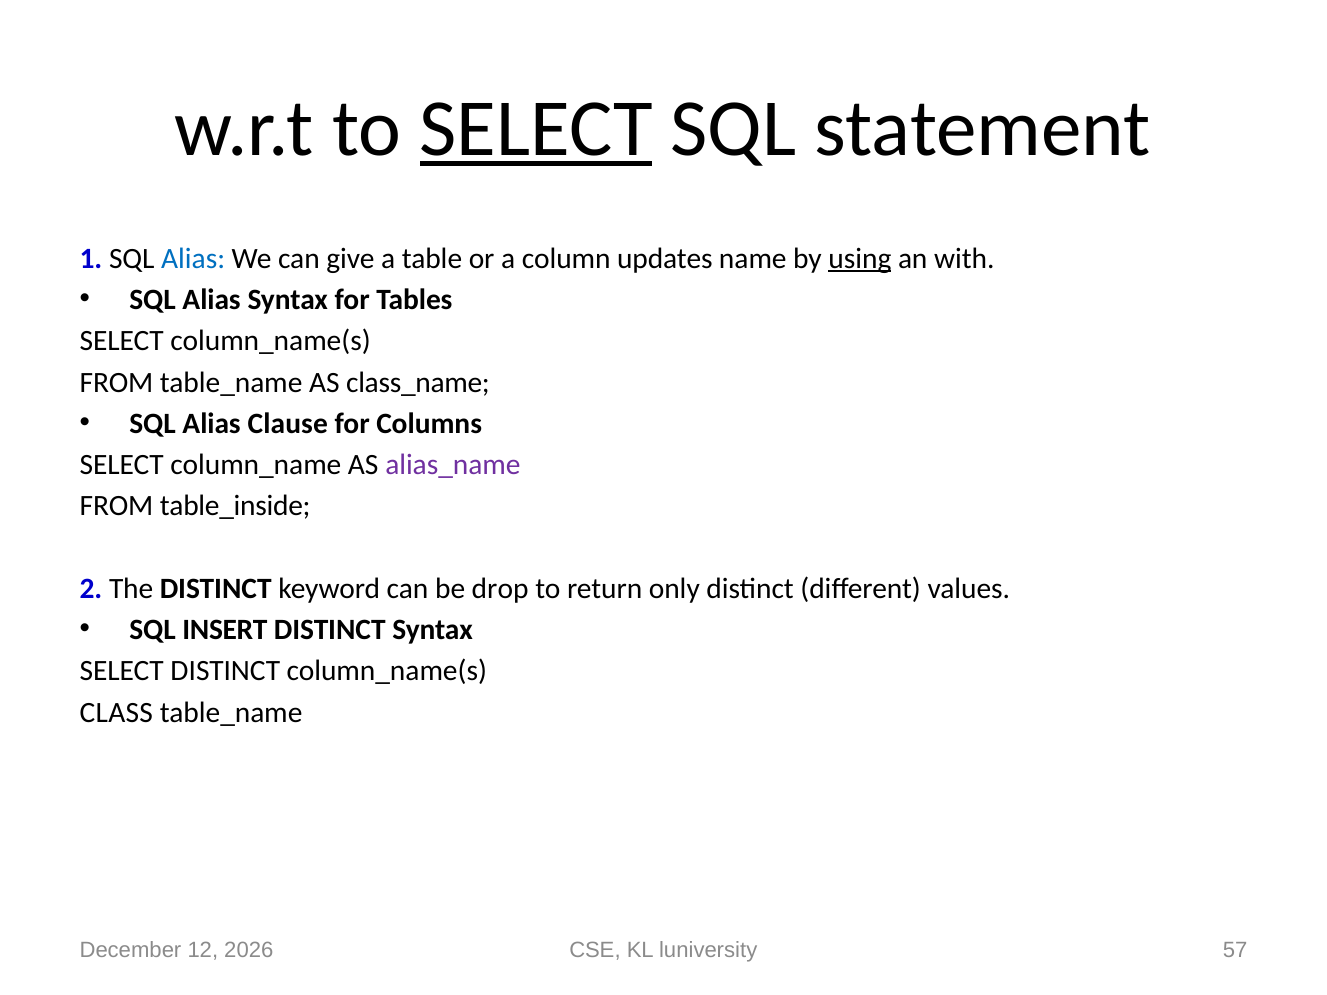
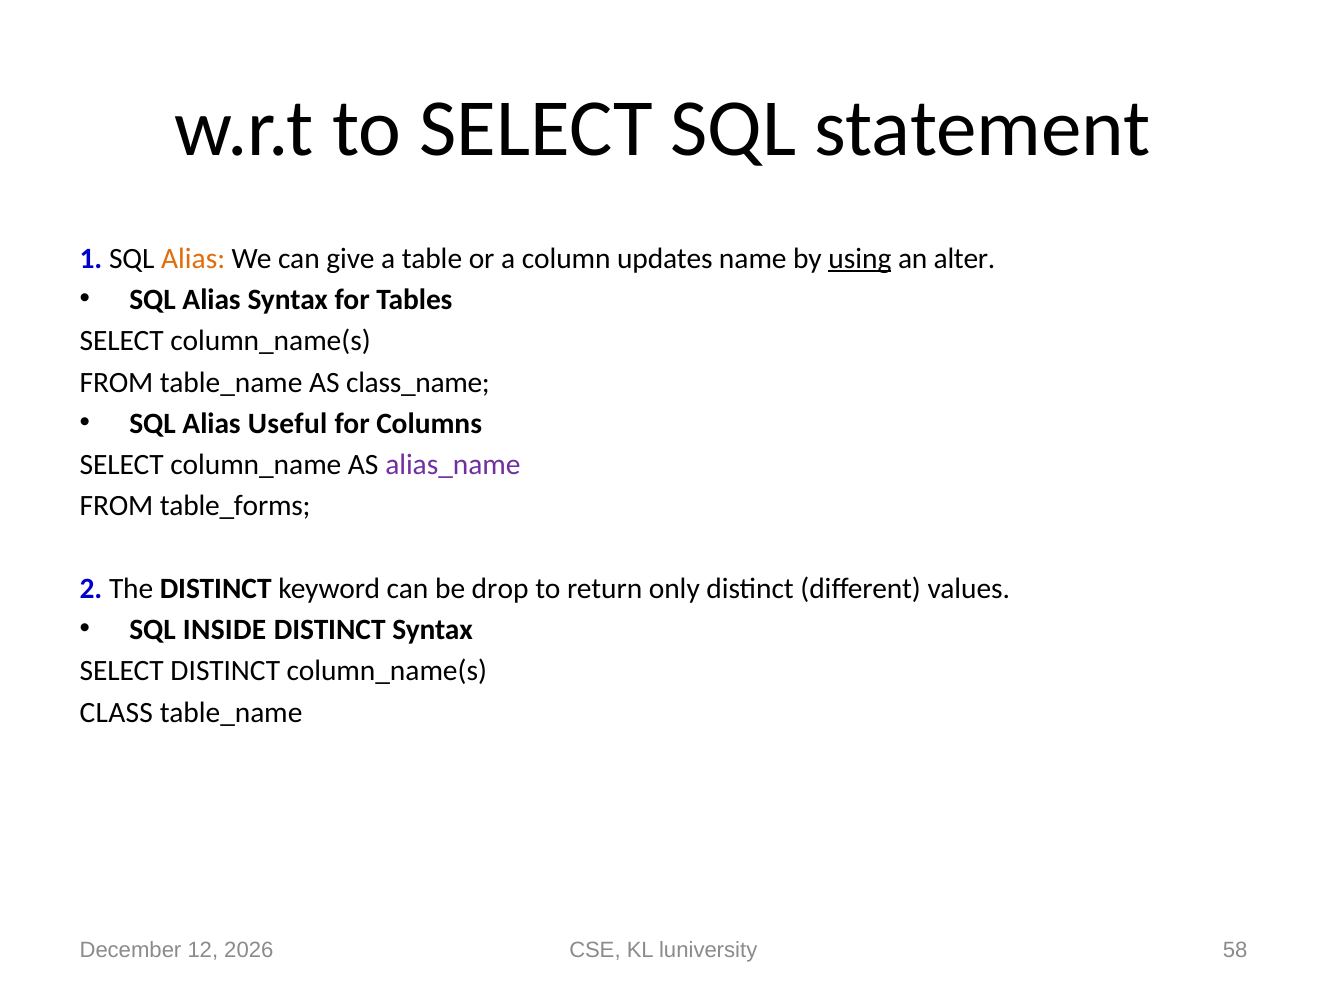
SELECT at (536, 128) underline: present -> none
Alias at (193, 259) colour: blue -> orange
with: with -> alter
Clause: Clause -> Useful
table_inside: table_inside -> table_forms
INSERT: INSERT -> INSIDE
57: 57 -> 58
